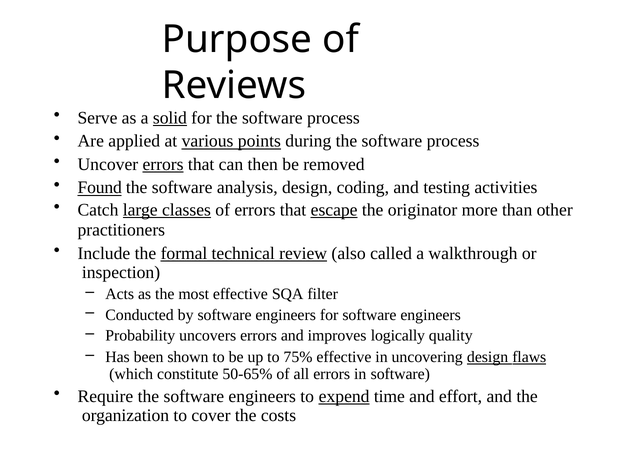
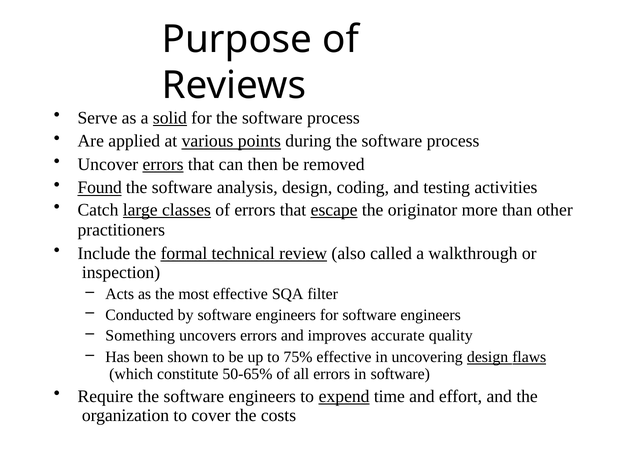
Probability: Probability -> Something
logically: logically -> accurate
